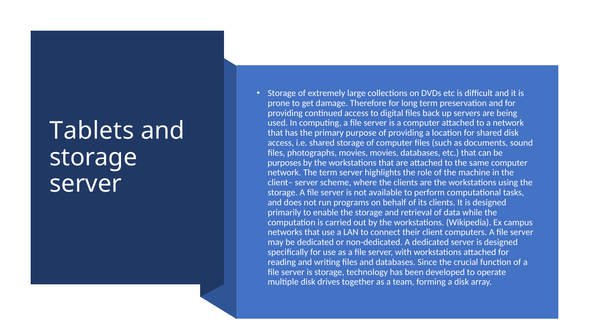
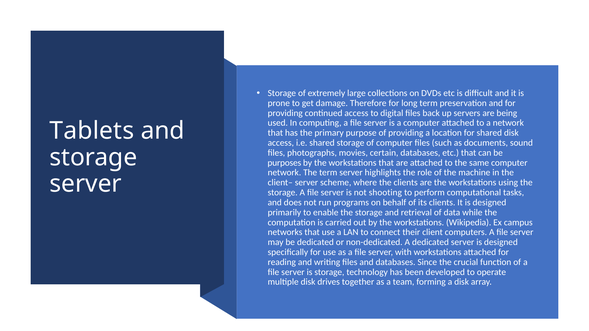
movies movies: movies -> certain
available: available -> shooting
